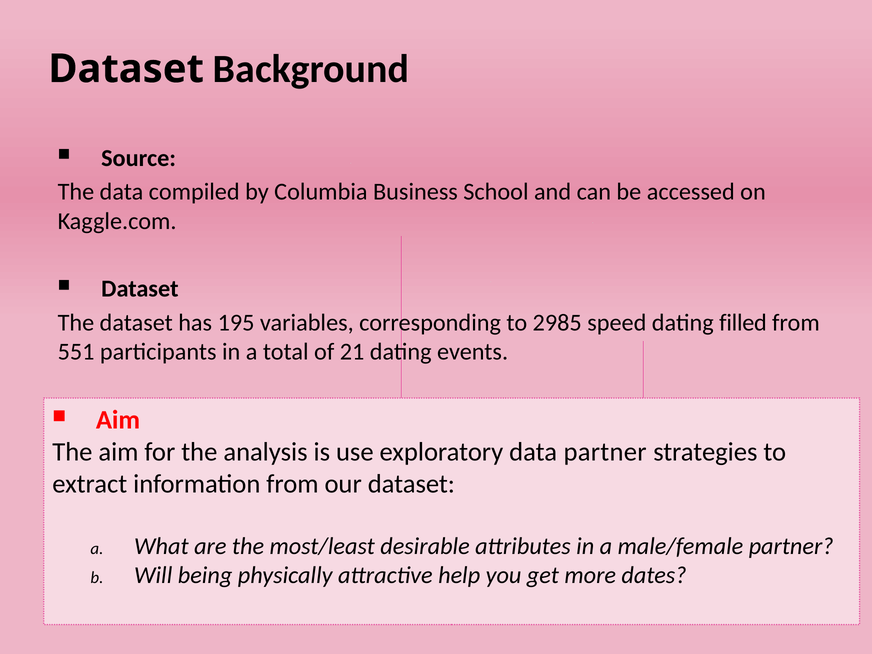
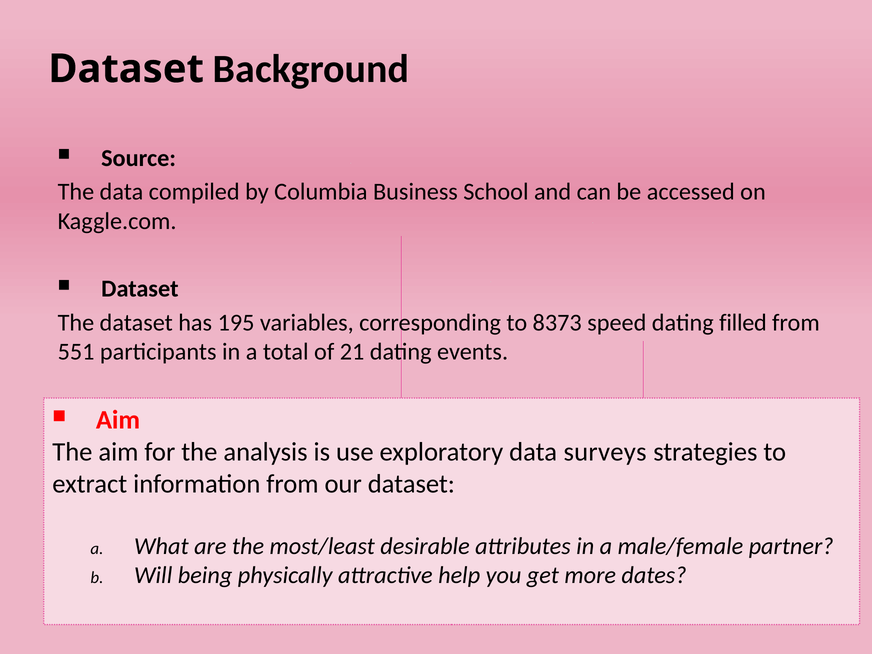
2985: 2985 -> 8373
data partner: partner -> surveys
